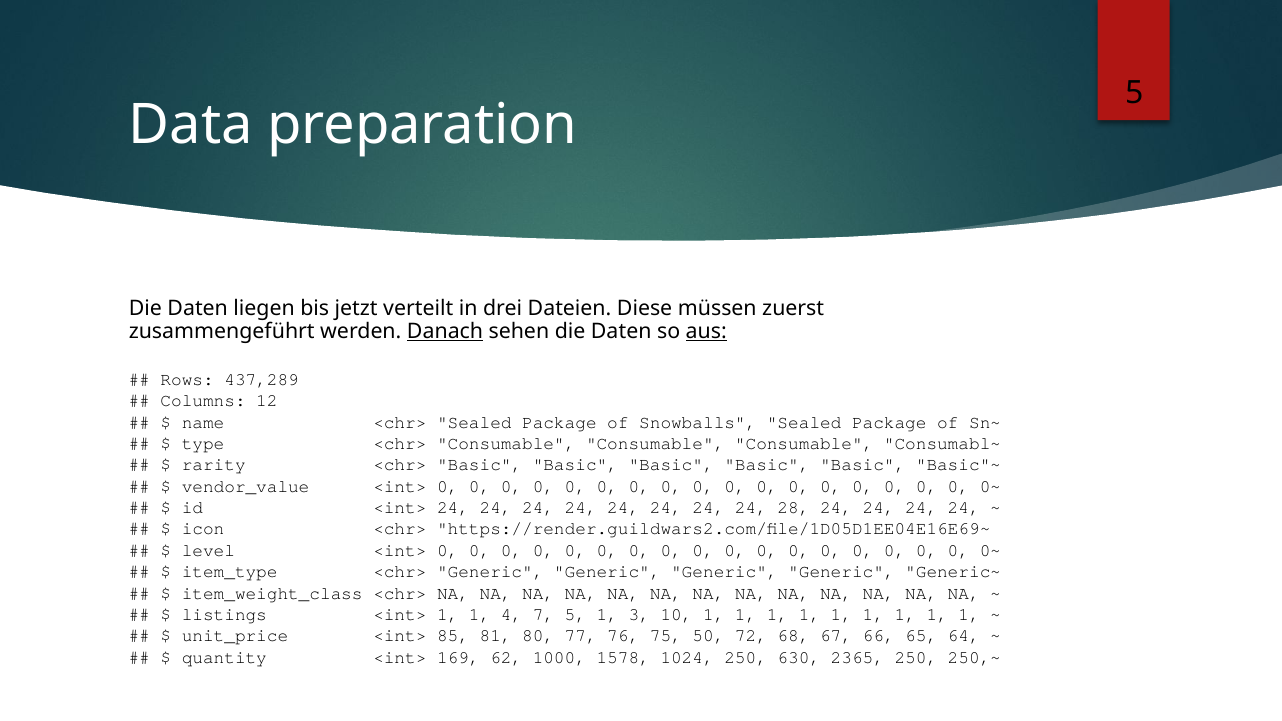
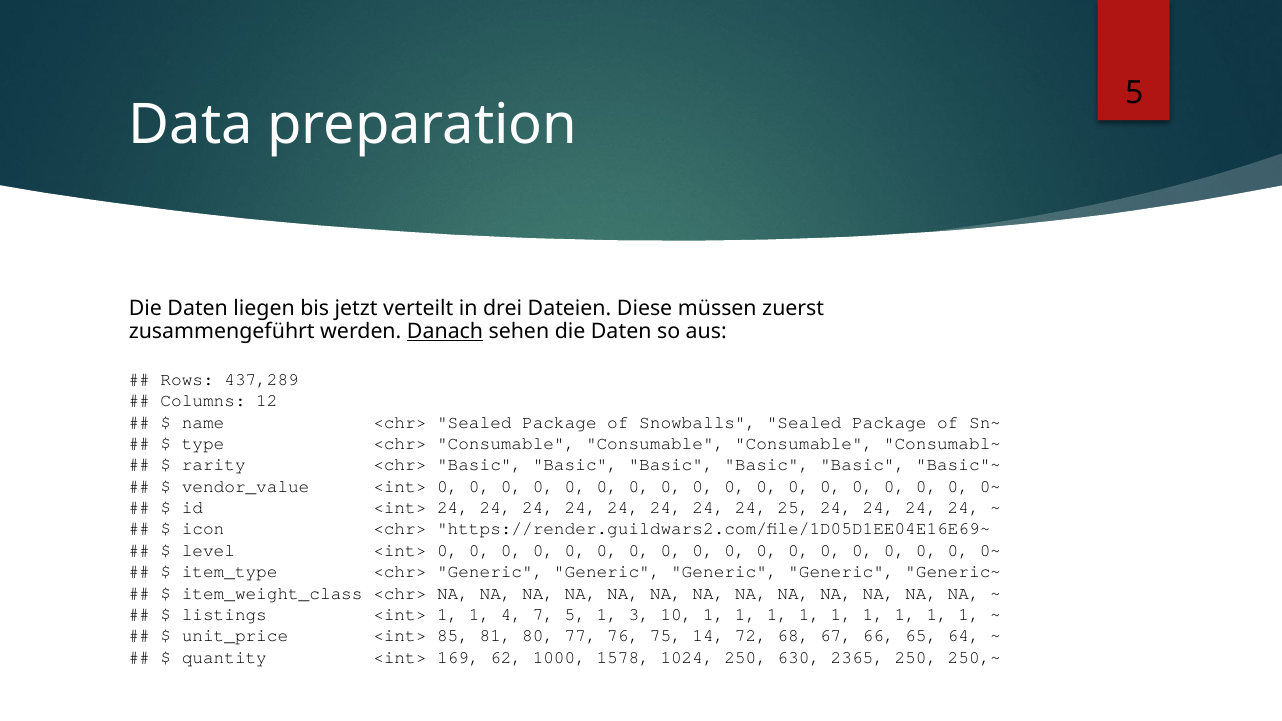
aus underline: present -> none
28: 28 -> 25
50: 50 -> 14
